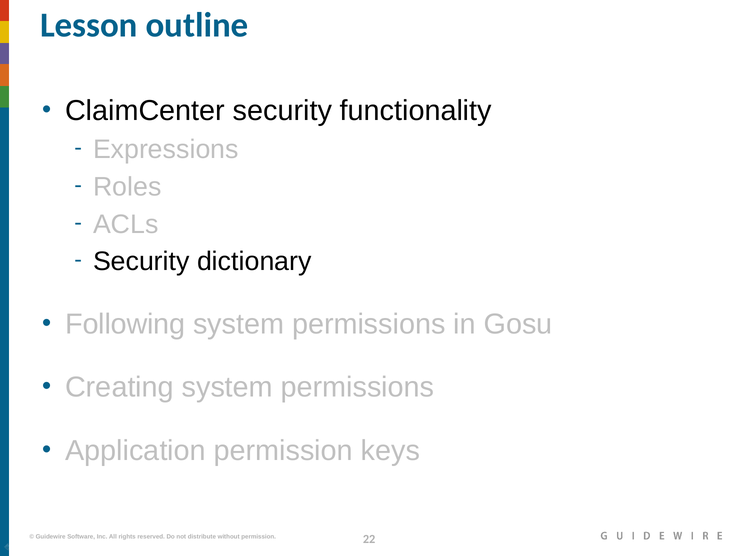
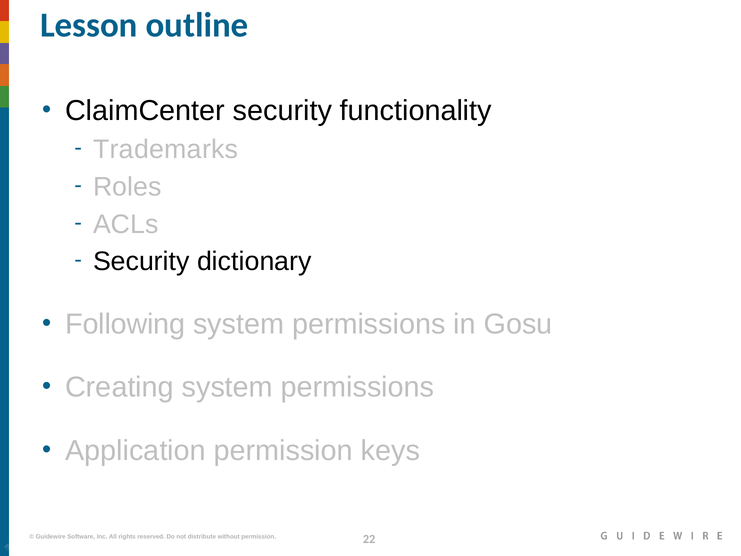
Expressions: Expressions -> Trademarks
